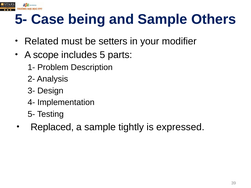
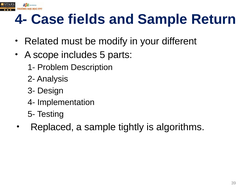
5- at (21, 19): 5- -> 4-
being: being -> fields
Others: Others -> Return
setters: setters -> modify
modifier: modifier -> different
expressed: expressed -> algorithms
